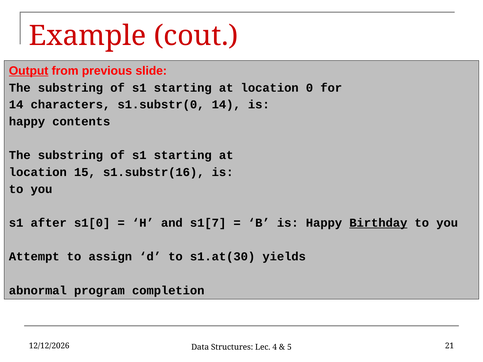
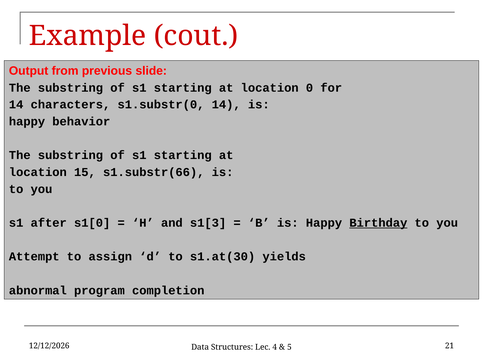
Output underline: present -> none
contents: contents -> behavior
s1.substr(16: s1.substr(16 -> s1.substr(66
s1[7: s1[7 -> s1[3
